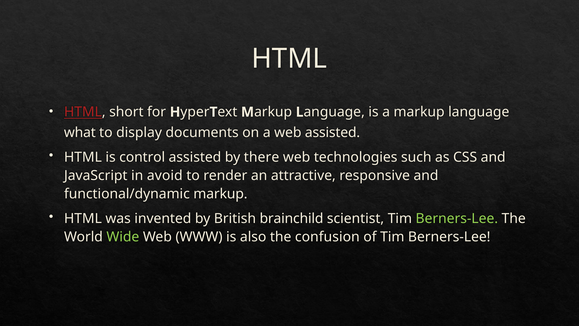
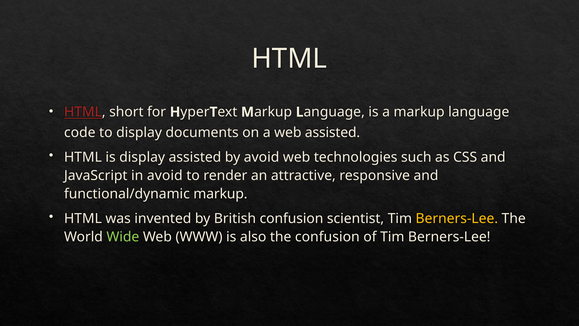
what: what -> code
is control: control -> display
by there: there -> avoid
British brainchild: brainchild -> confusion
Berners-Lee at (457, 218) colour: light green -> yellow
